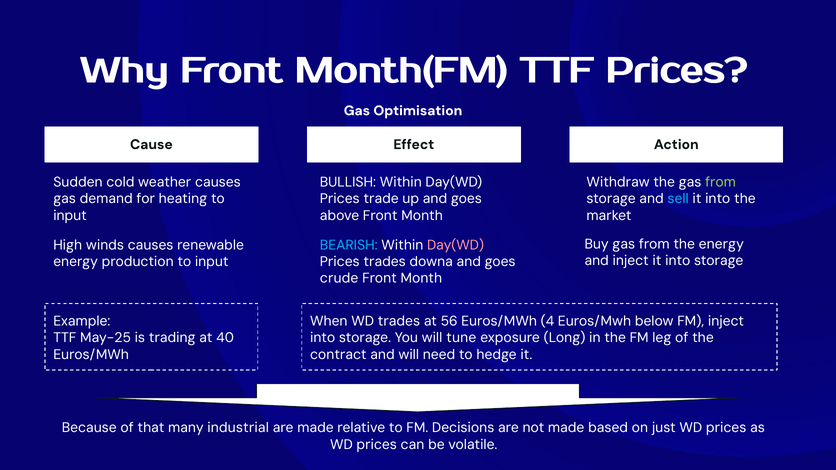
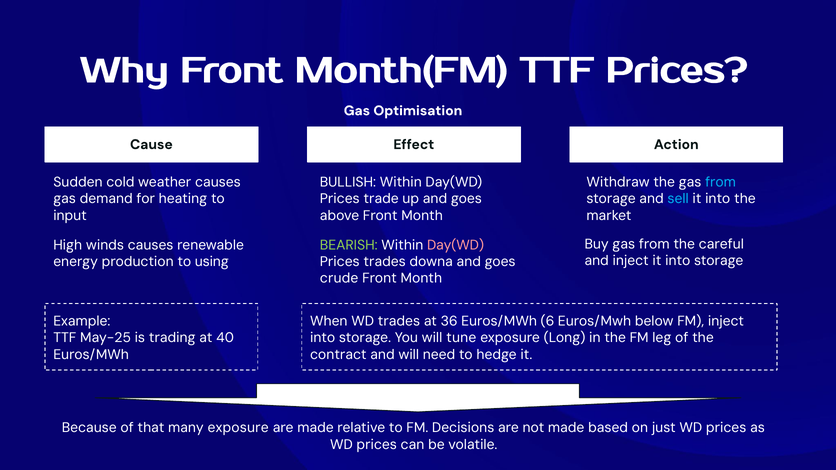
from at (721, 182) colour: light green -> light blue
the energy: energy -> careful
BEARISH colour: light blue -> light green
production to input: input -> using
56: 56 -> 36
4: 4 -> 6
many industrial: industrial -> exposure
